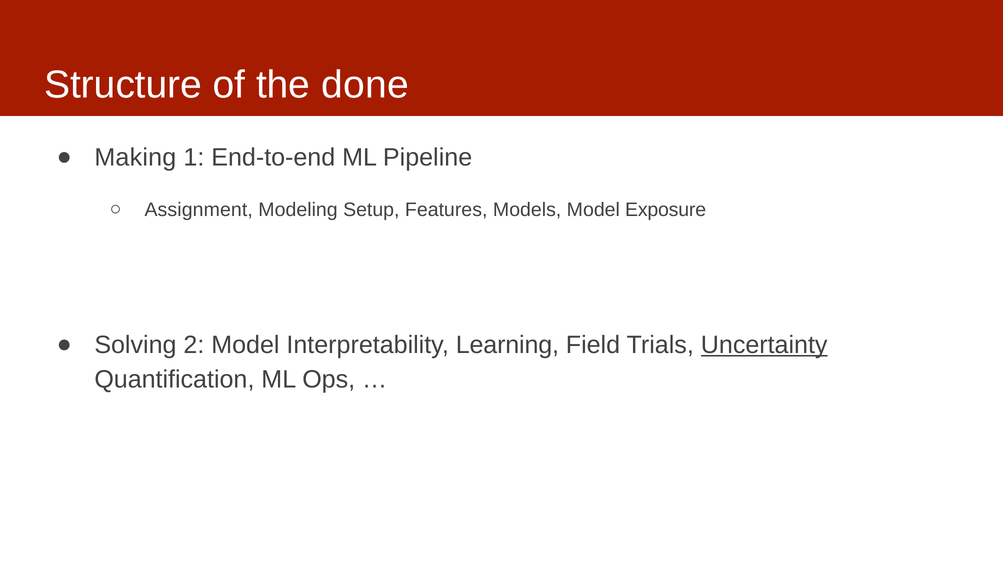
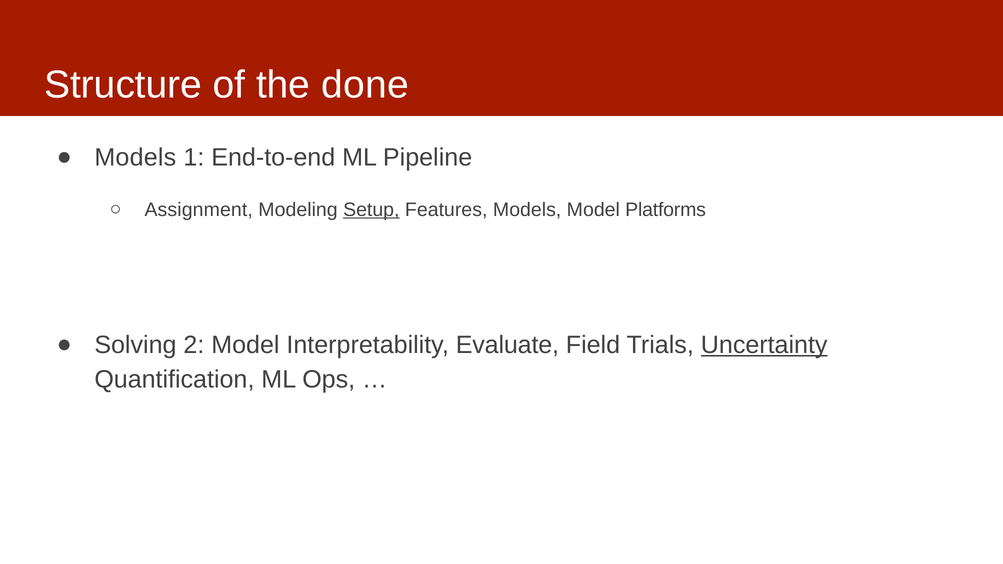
Making at (135, 158): Making -> Models
Setup underline: none -> present
Exposure: Exposure -> Platforms
Learning: Learning -> Evaluate
